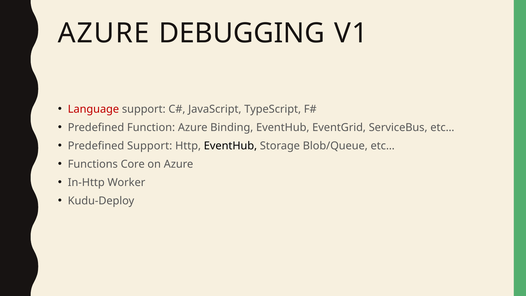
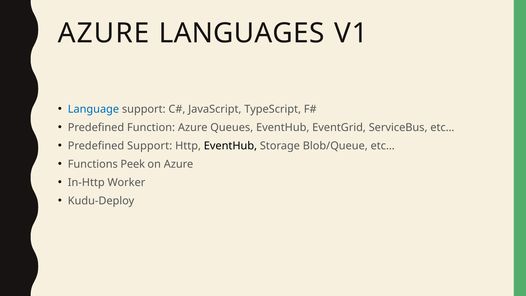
DEBUGGING: DEBUGGING -> LANGUAGES
Language colour: red -> blue
Binding: Binding -> Queues
Core: Core -> Peek
